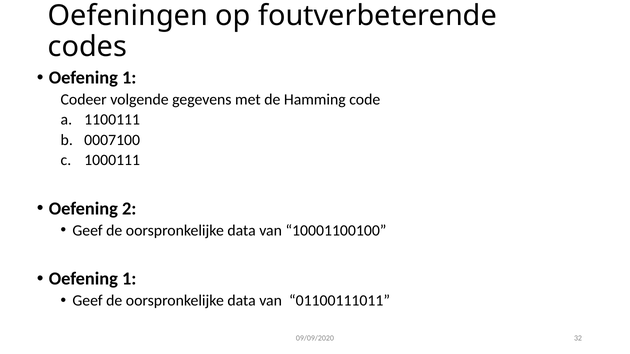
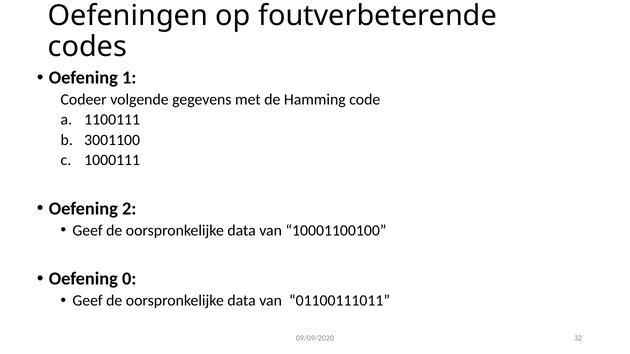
0007100: 0007100 -> 3001100
1 at (129, 279): 1 -> 0
